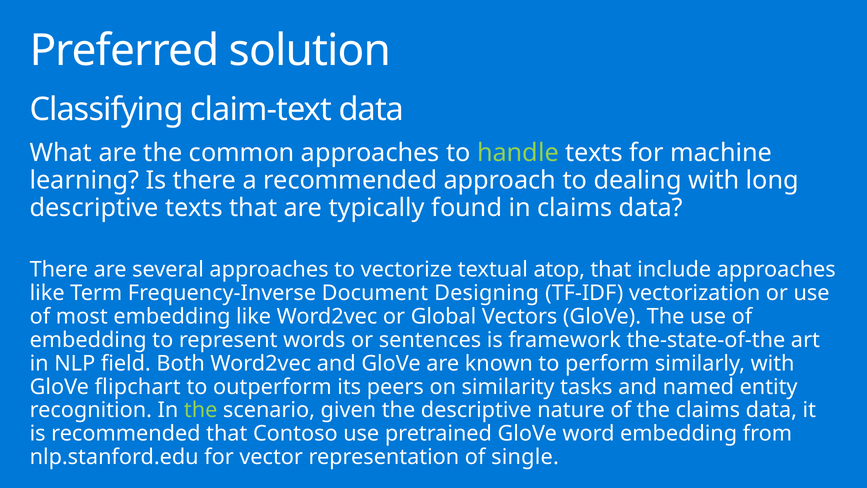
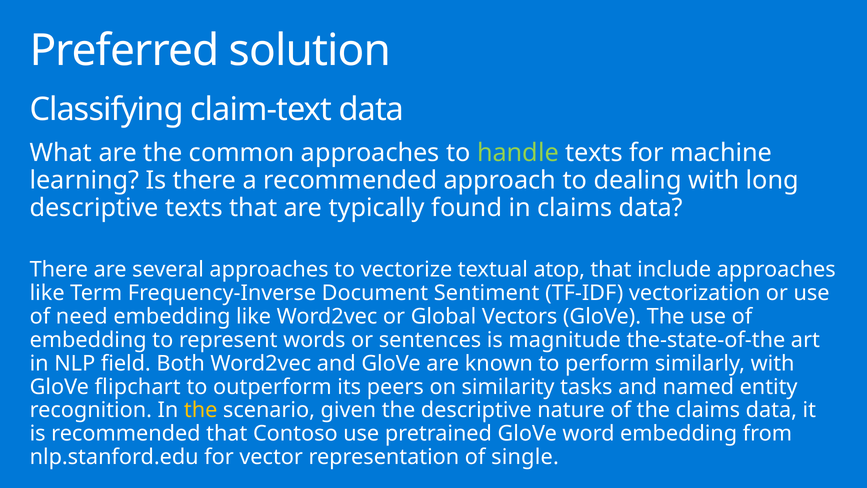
Designing: Designing -> Sentiment
most: most -> need
framework: framework -> magnitude
the at (201, 410) colour: light green -> yellow
